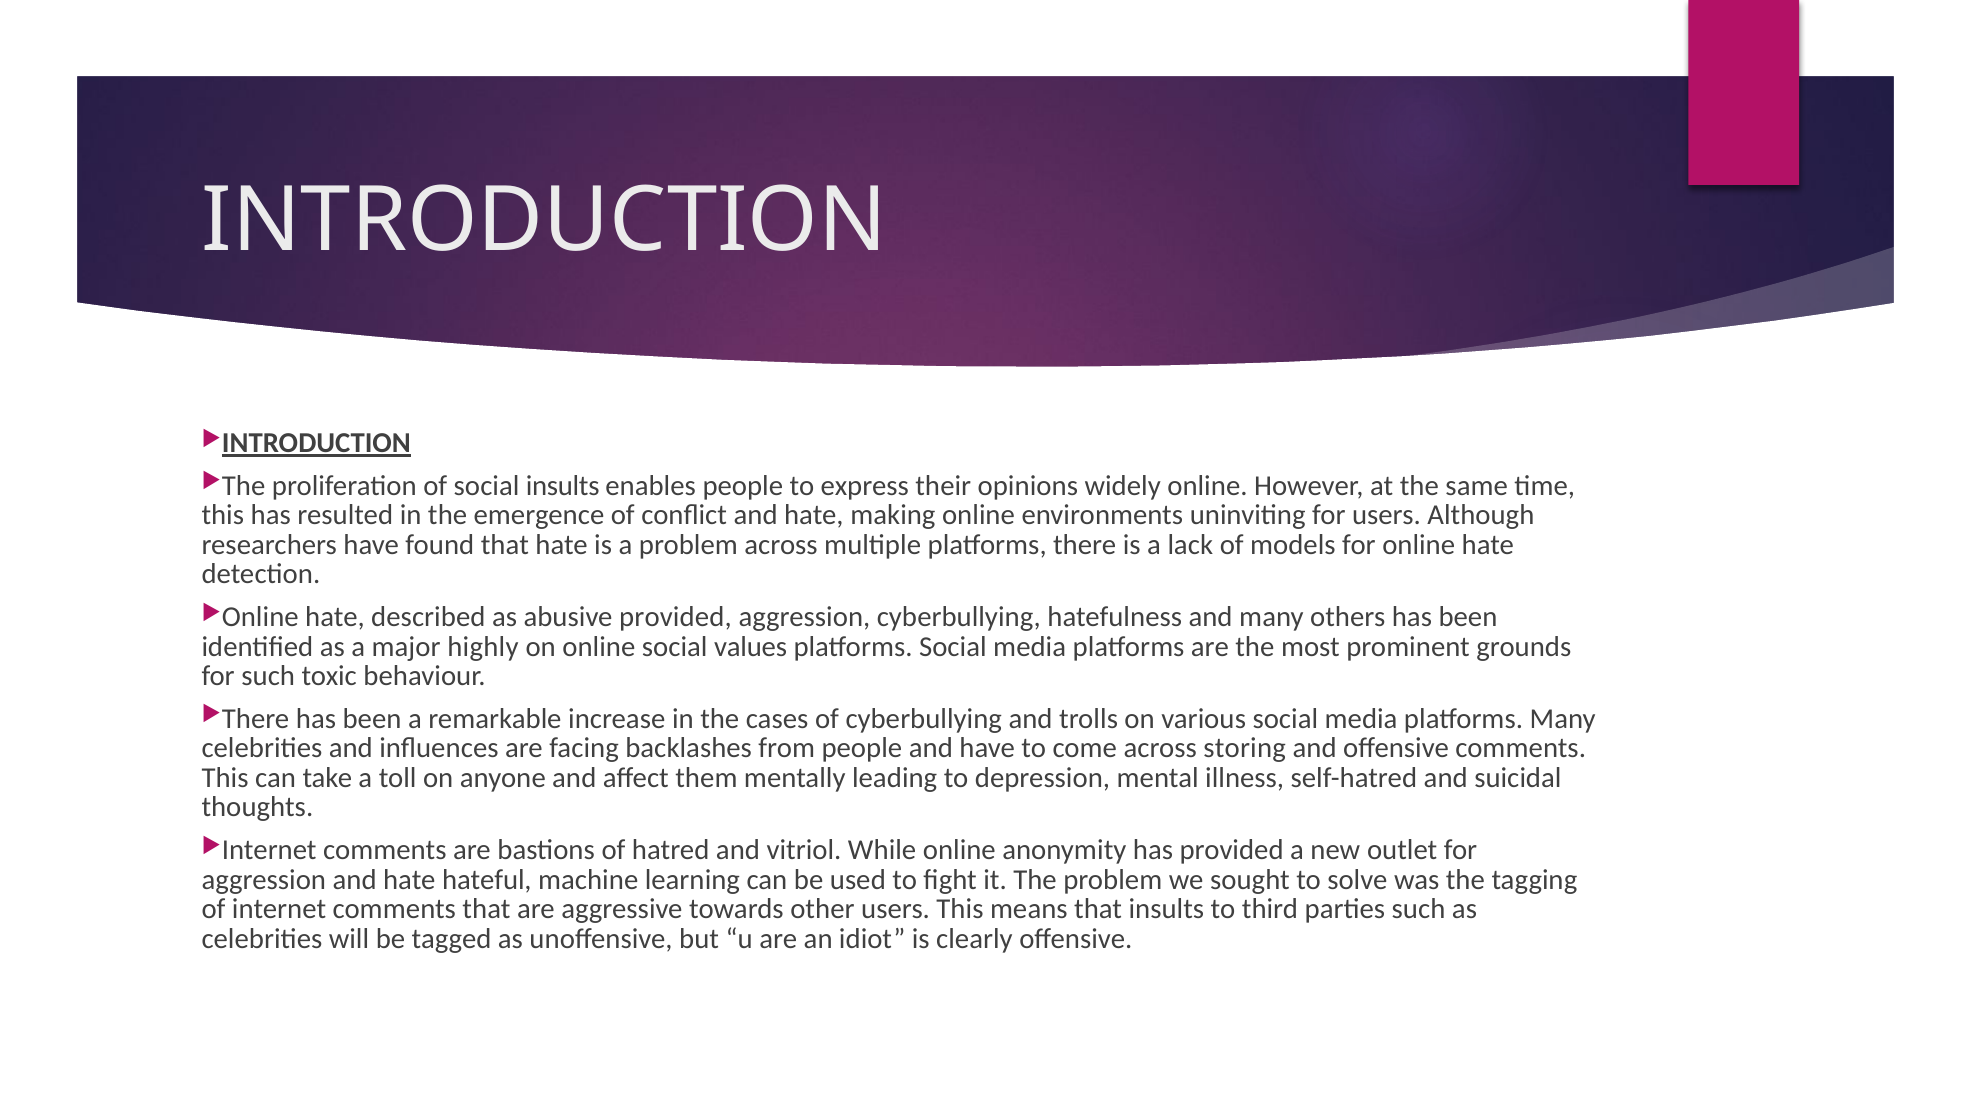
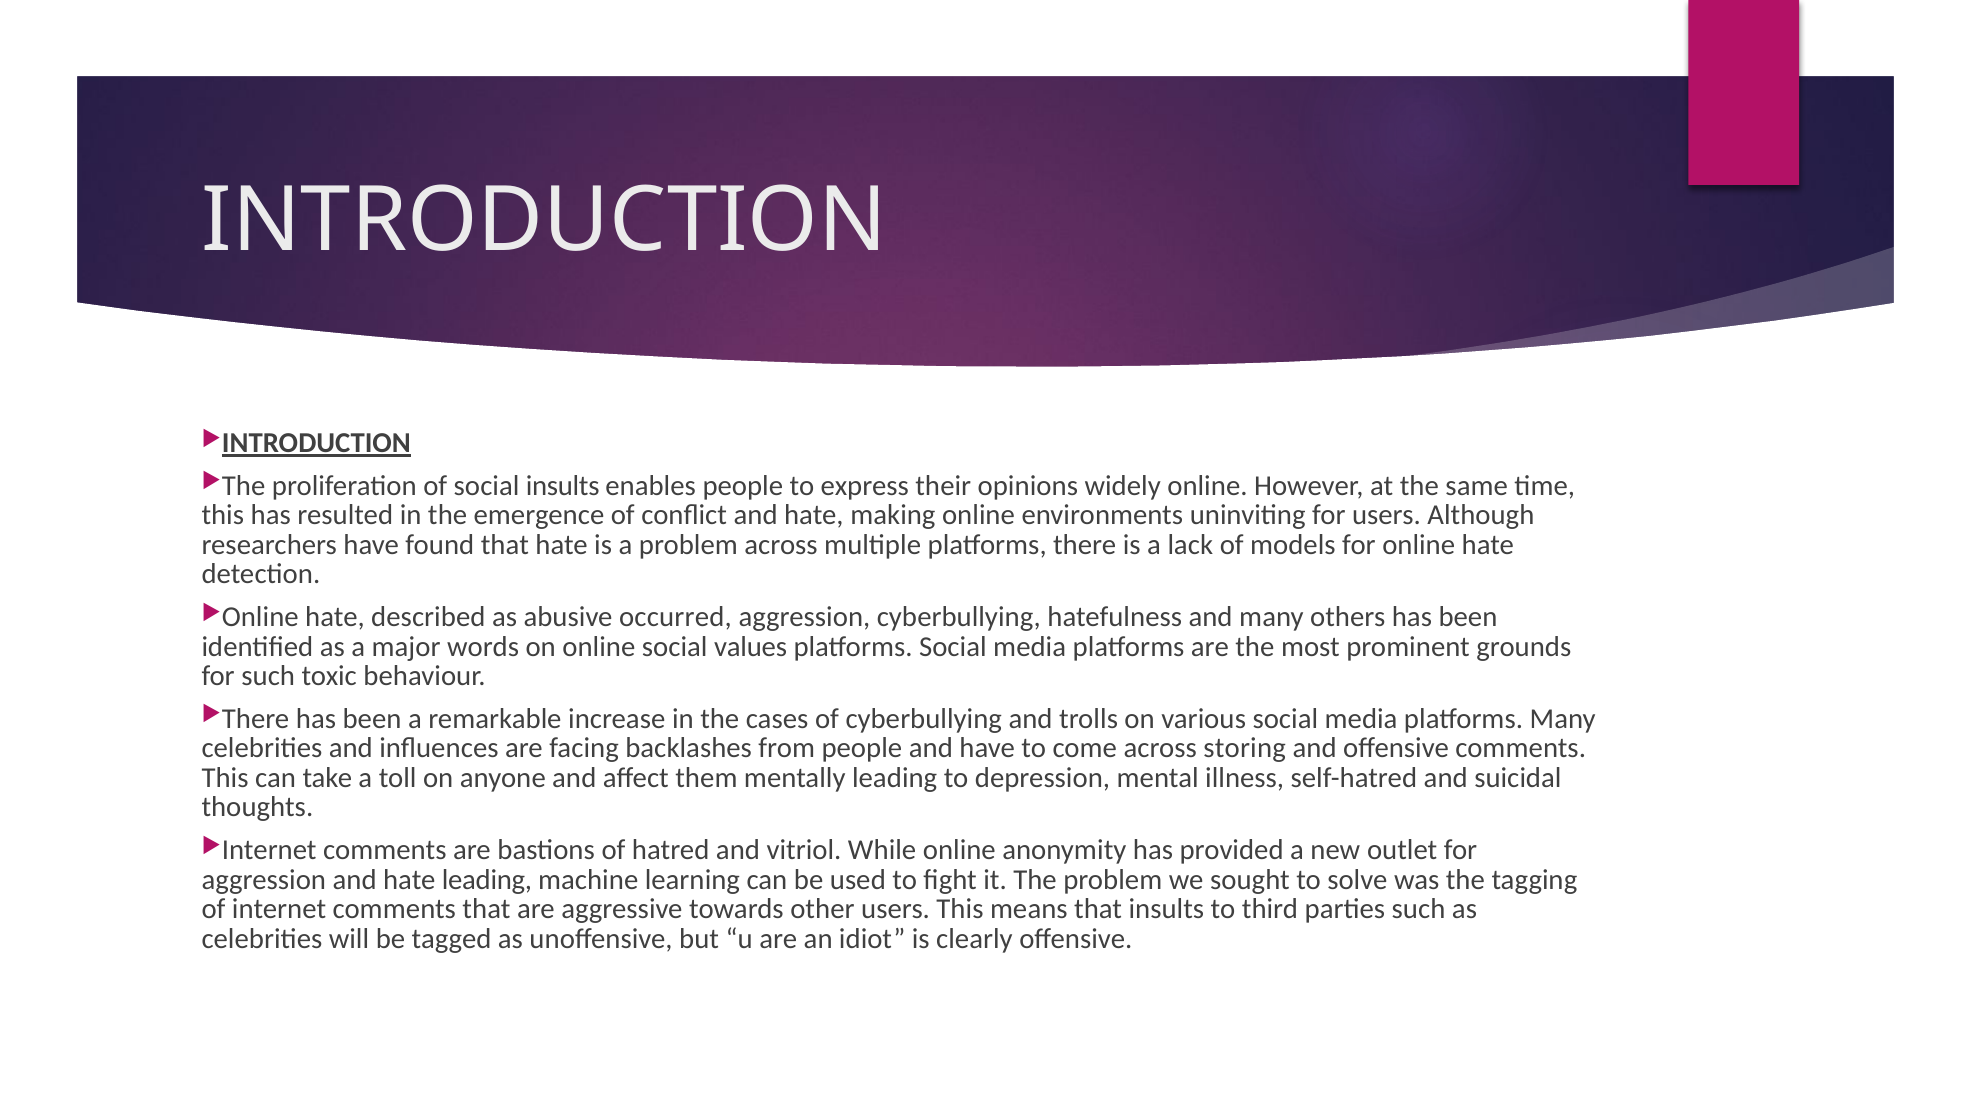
abusive provided: provided -> occurred
highly: highly -> words
hate hateful: hateful -> leading
